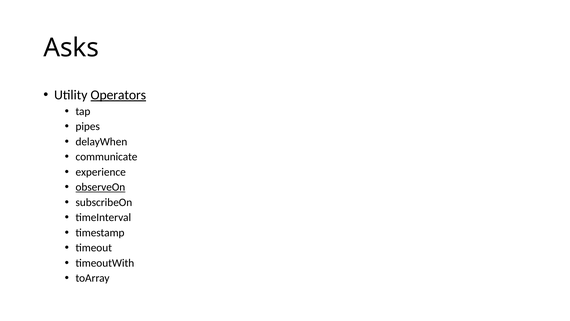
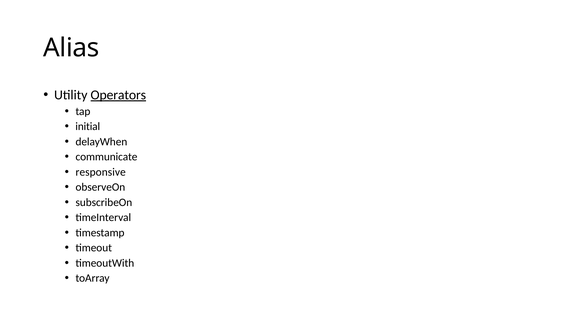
Asks: Asks -> Alias
pipes: pipes -> initial
experience: experience -> responsive
observeOn underline: present -> none
